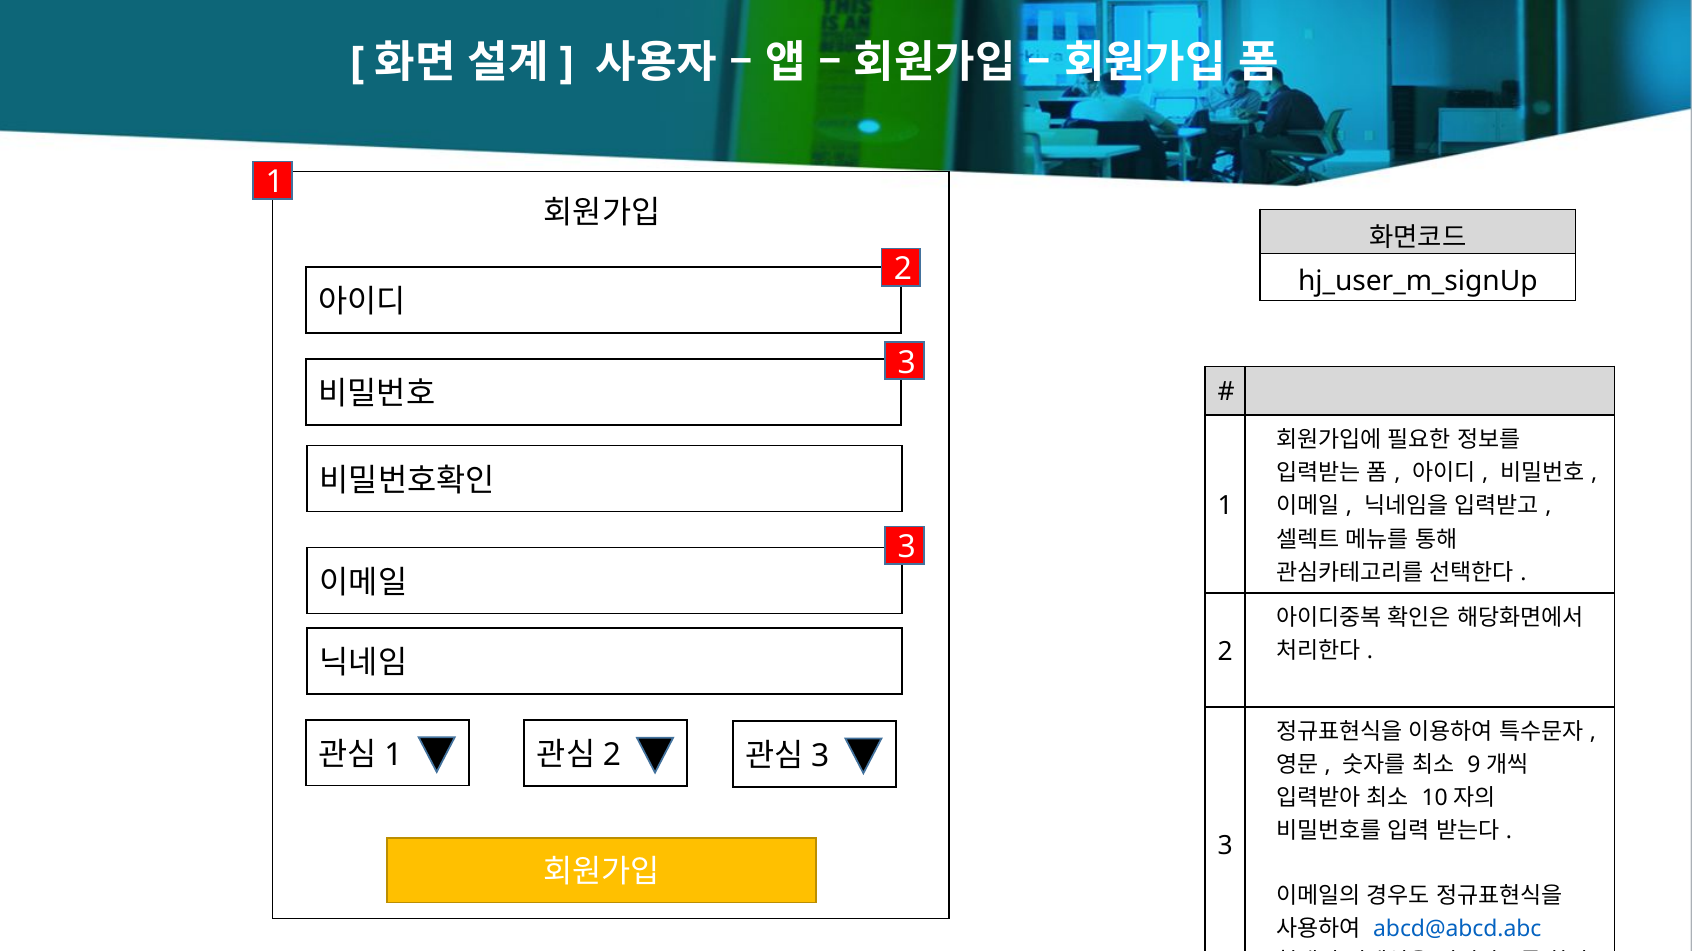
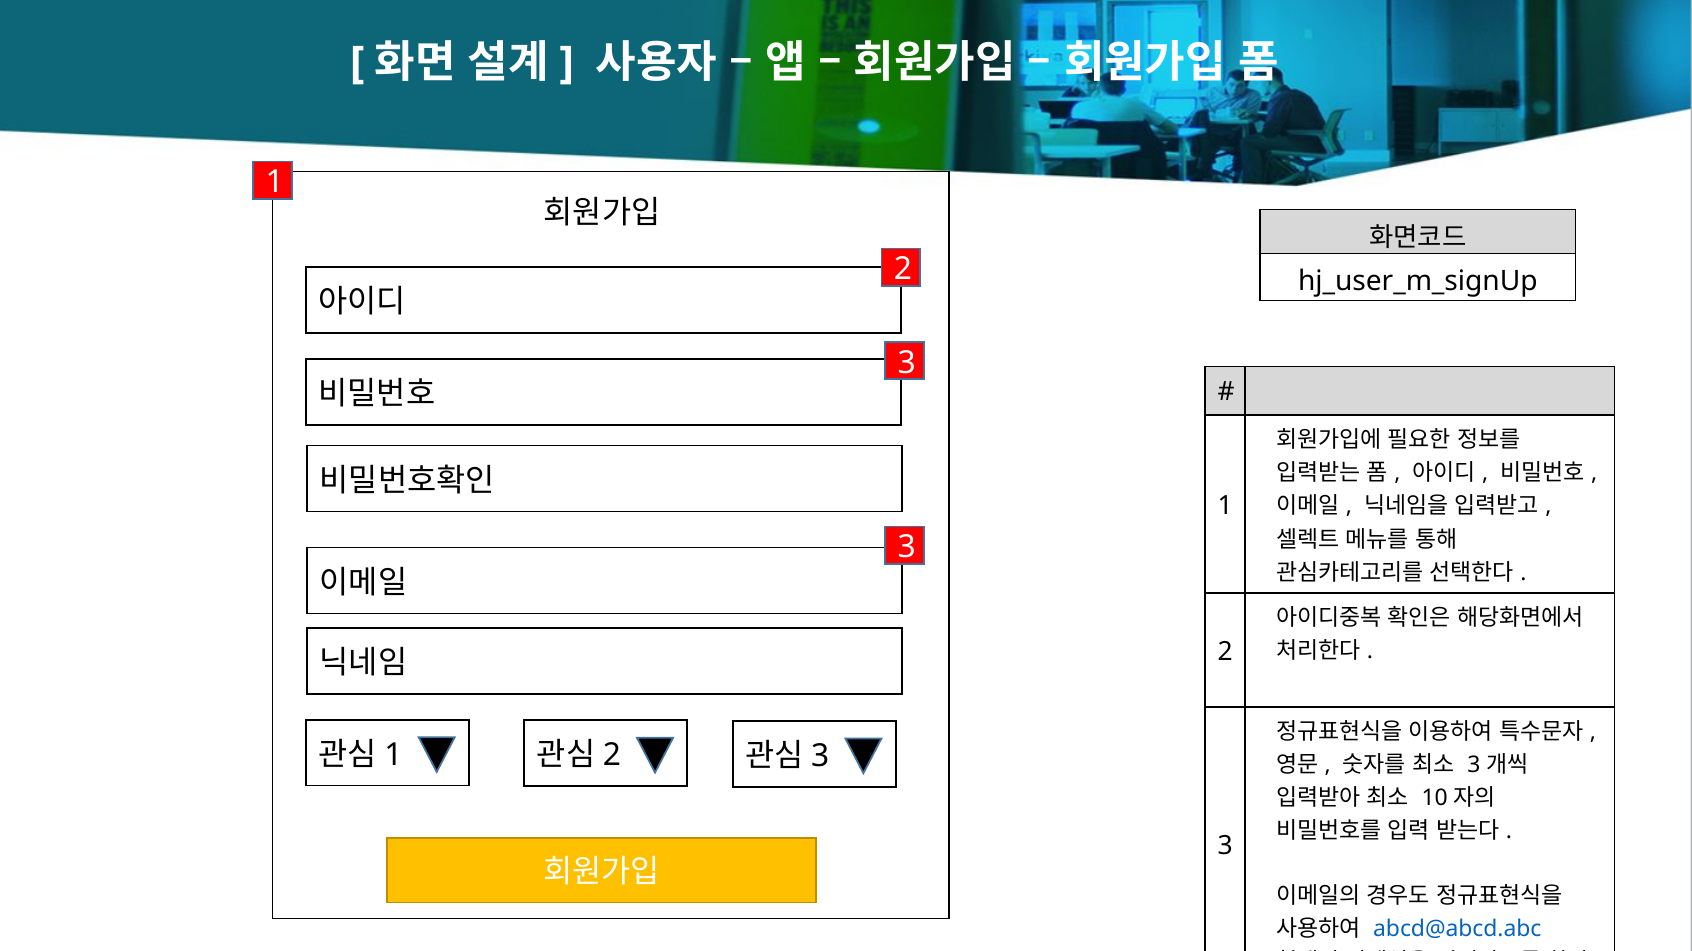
9 at (1474, 766): 9 -> 3
